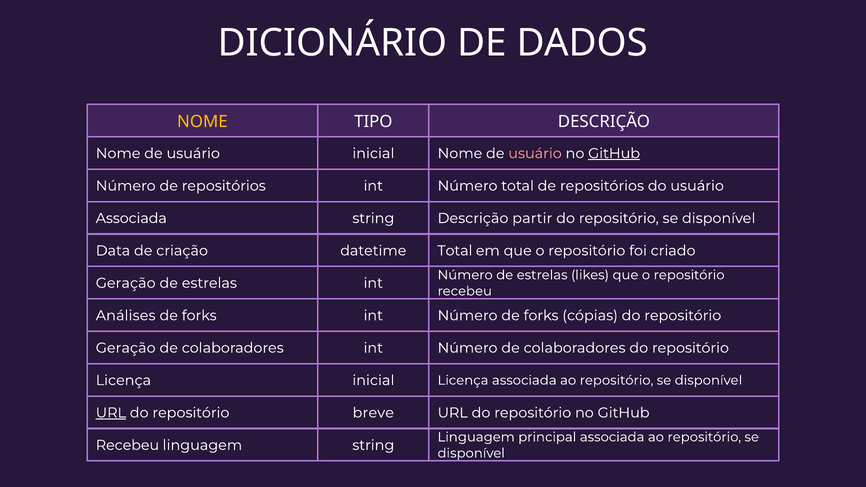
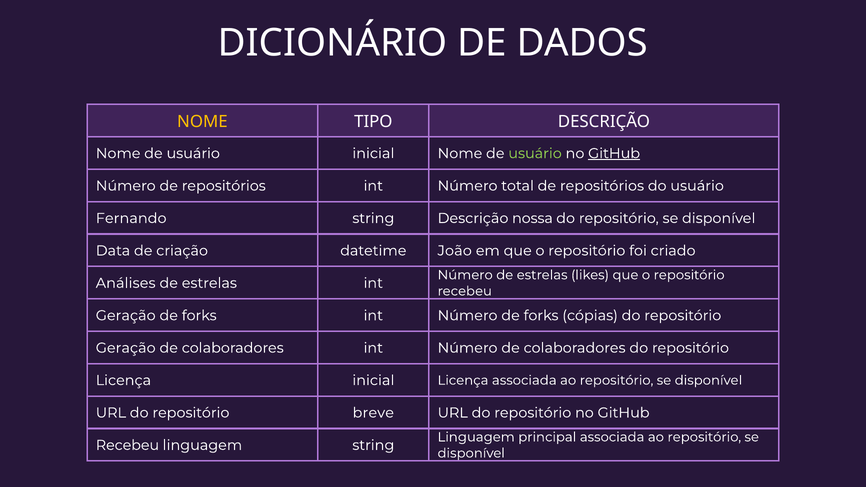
usuário at (535, 153) colour: pink -> light green
Associada at (131, 218): Associada -> Fernando
partir: partir -> nossa
datetime Total: Total -> João
Geração at (126, 283): Geração -> Análises
Análises at (126, 316): Análises -> Geração
URL at (111, 413) underline: present -> none
